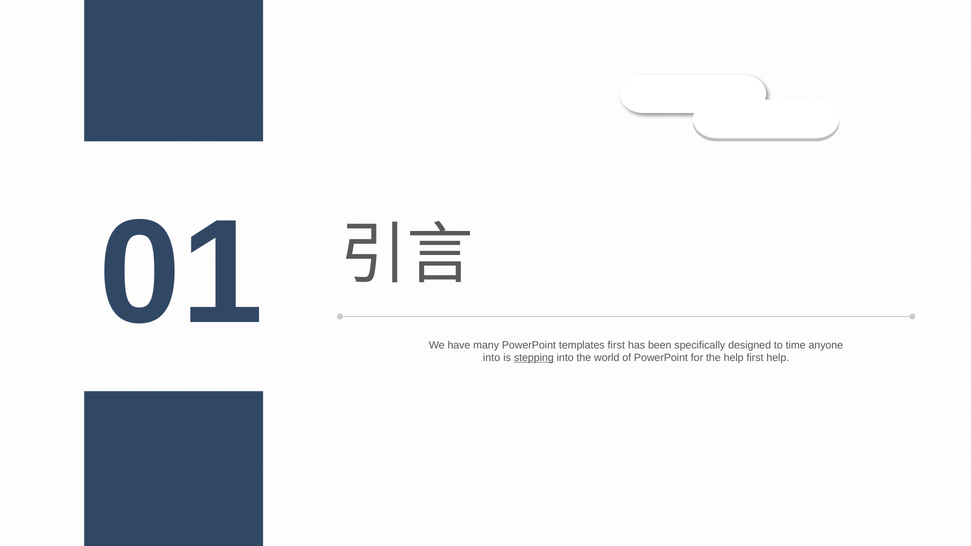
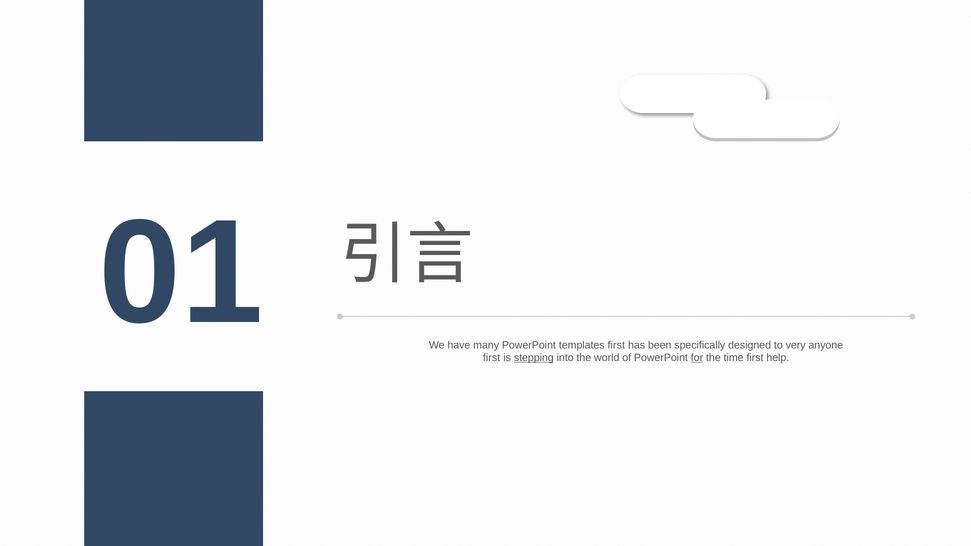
time: time -> very
into at (492, 358): into -> first
for underline: none -> present
the help: help -> time
